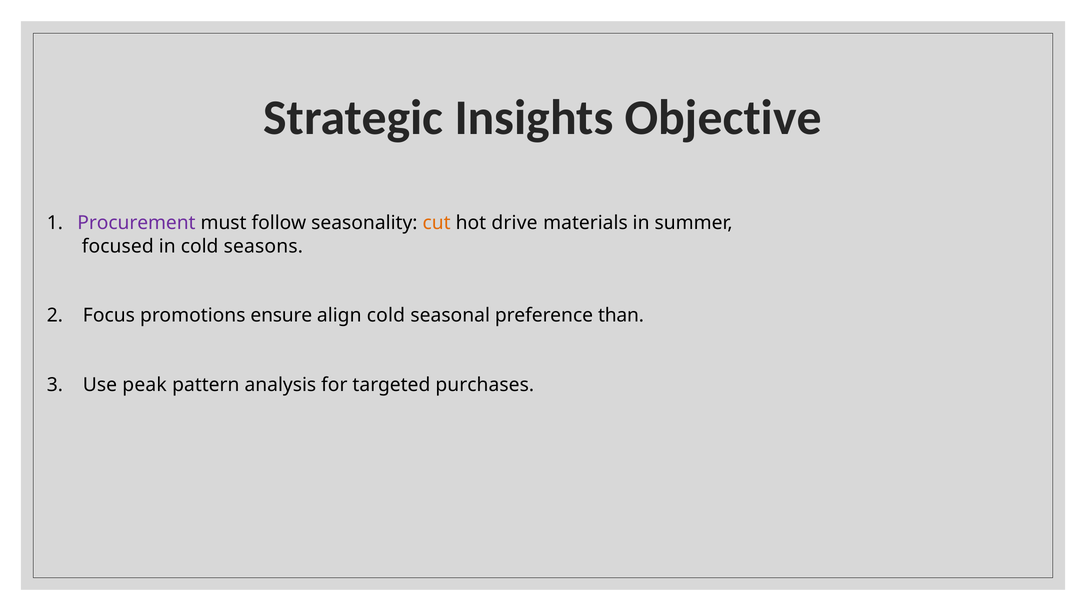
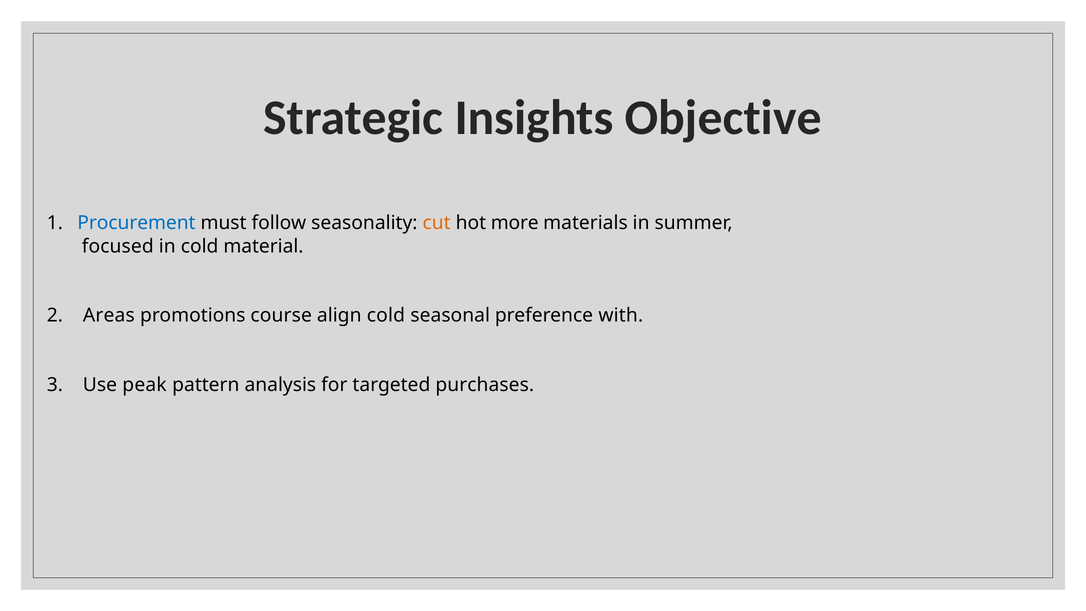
Procurement colour: purple -> blue
drive: drive -> more
seasons: seasons -> material
Focus: Focus -> Areas
ensure: ensure -> course
than: than -> with
